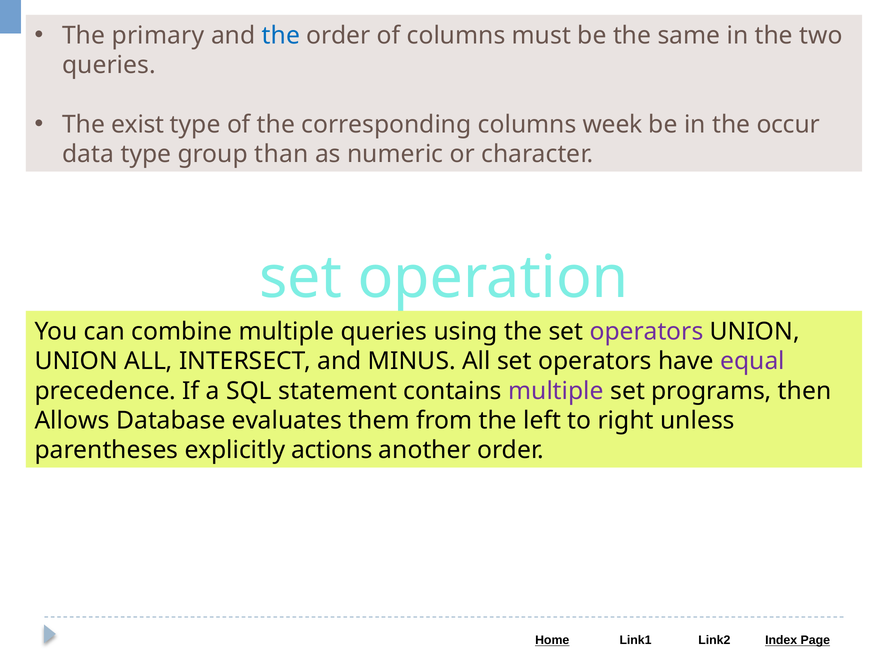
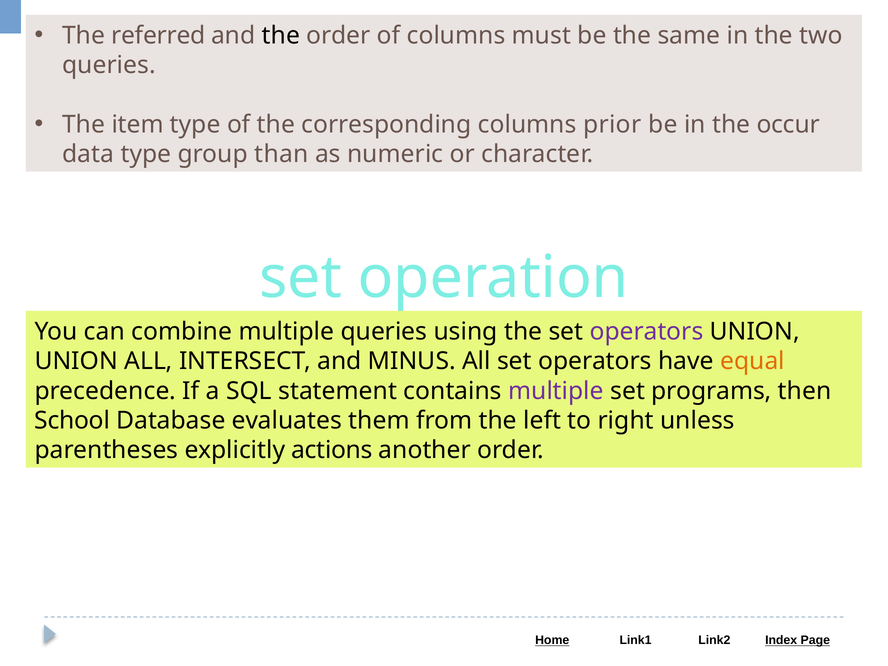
primary: primary -> referred
the at (281, 36) colour: blue -> black
exist: exist -> item
week: week -> prior
equal colour: purple -> orange
Allows: Allows -> School
